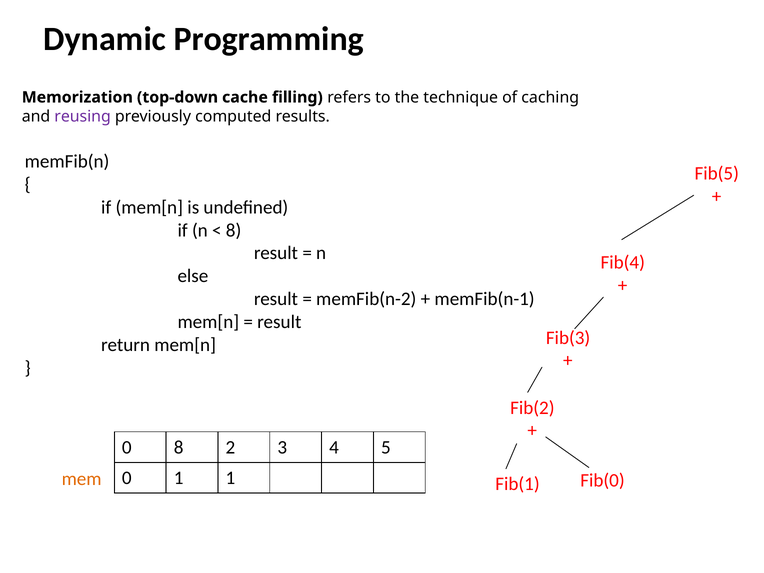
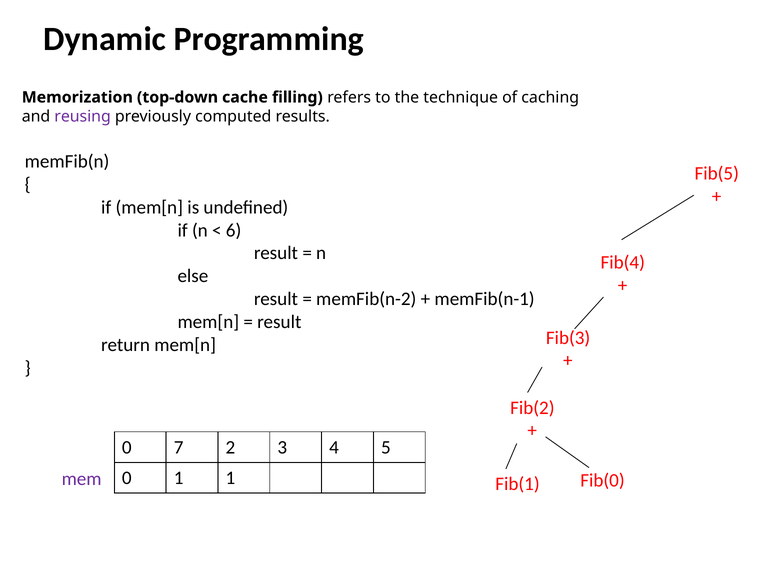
8 at (234, 230): 8 -> 6
0 8: 8 -> 7
mem colour: orange -> purple
